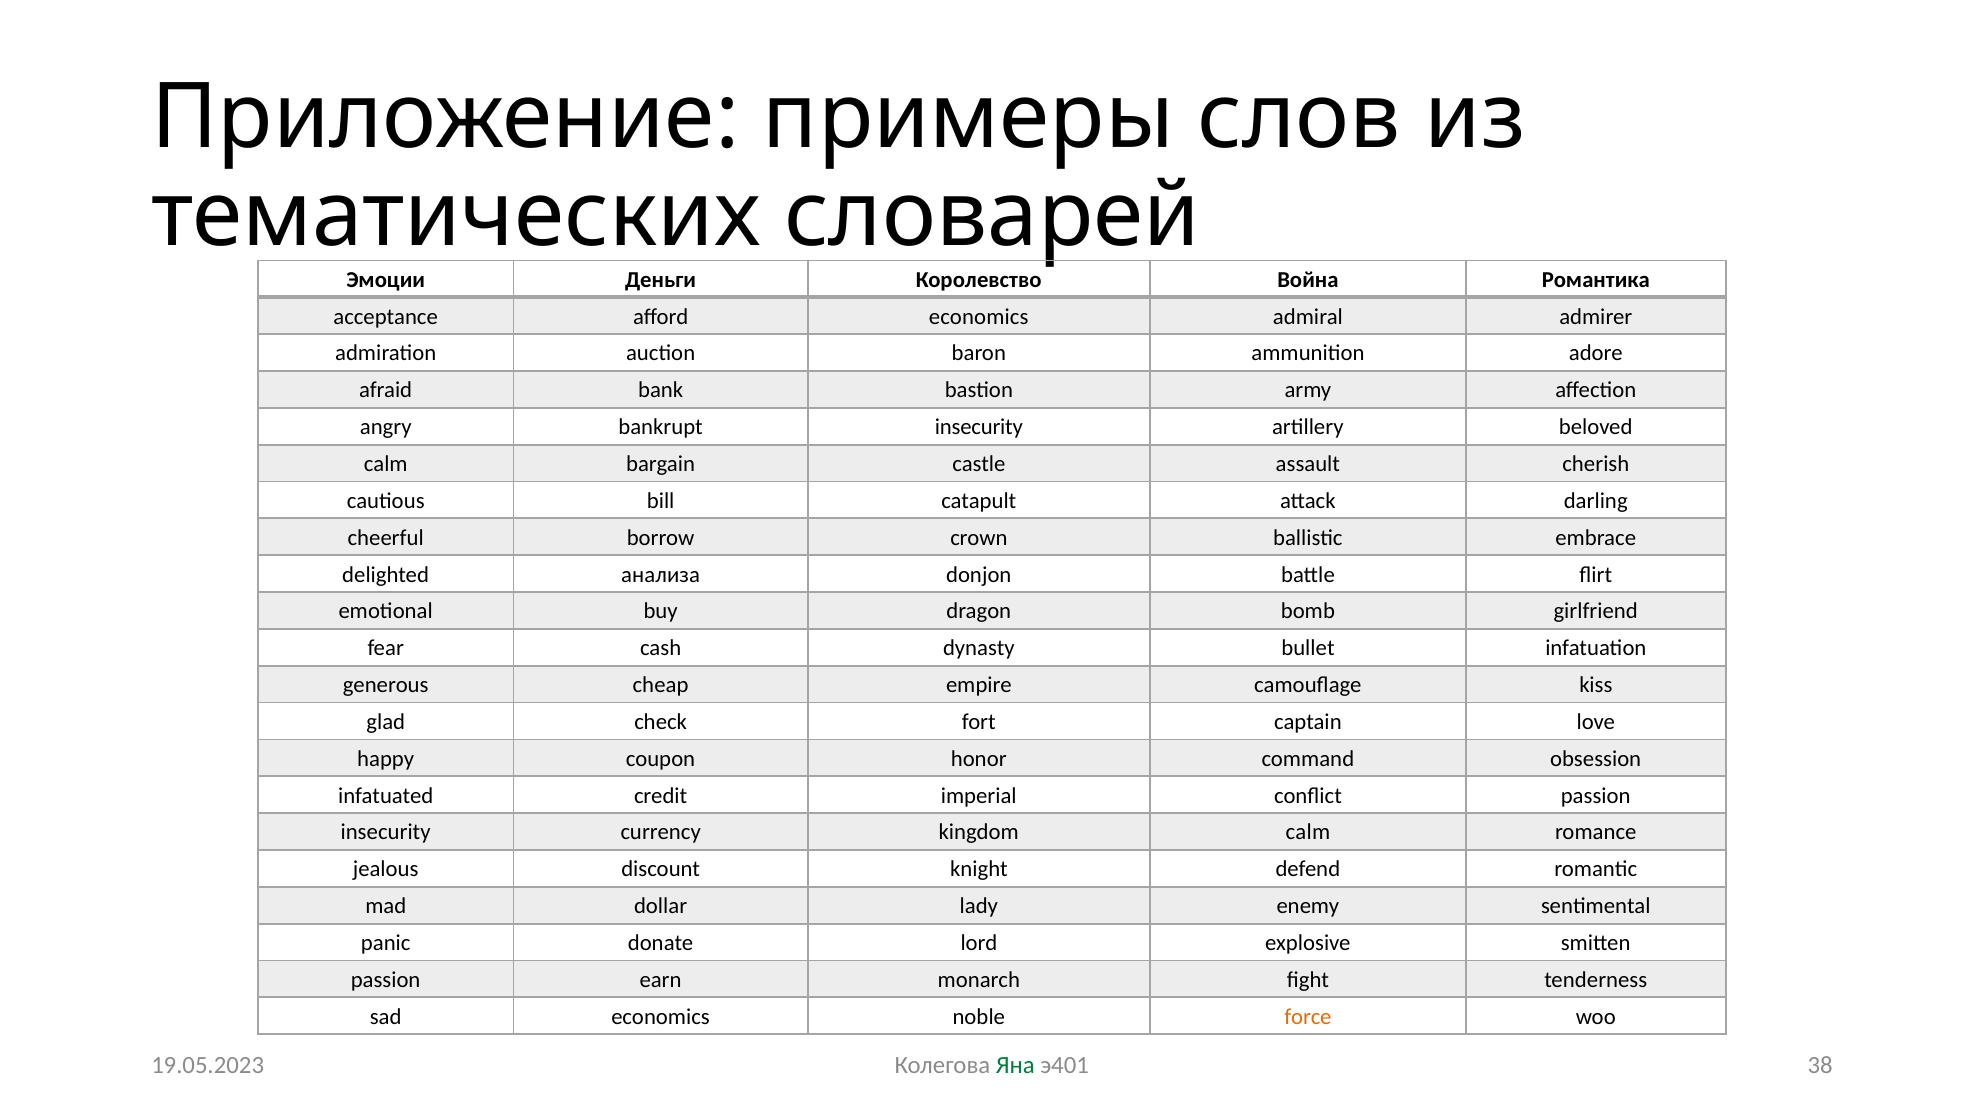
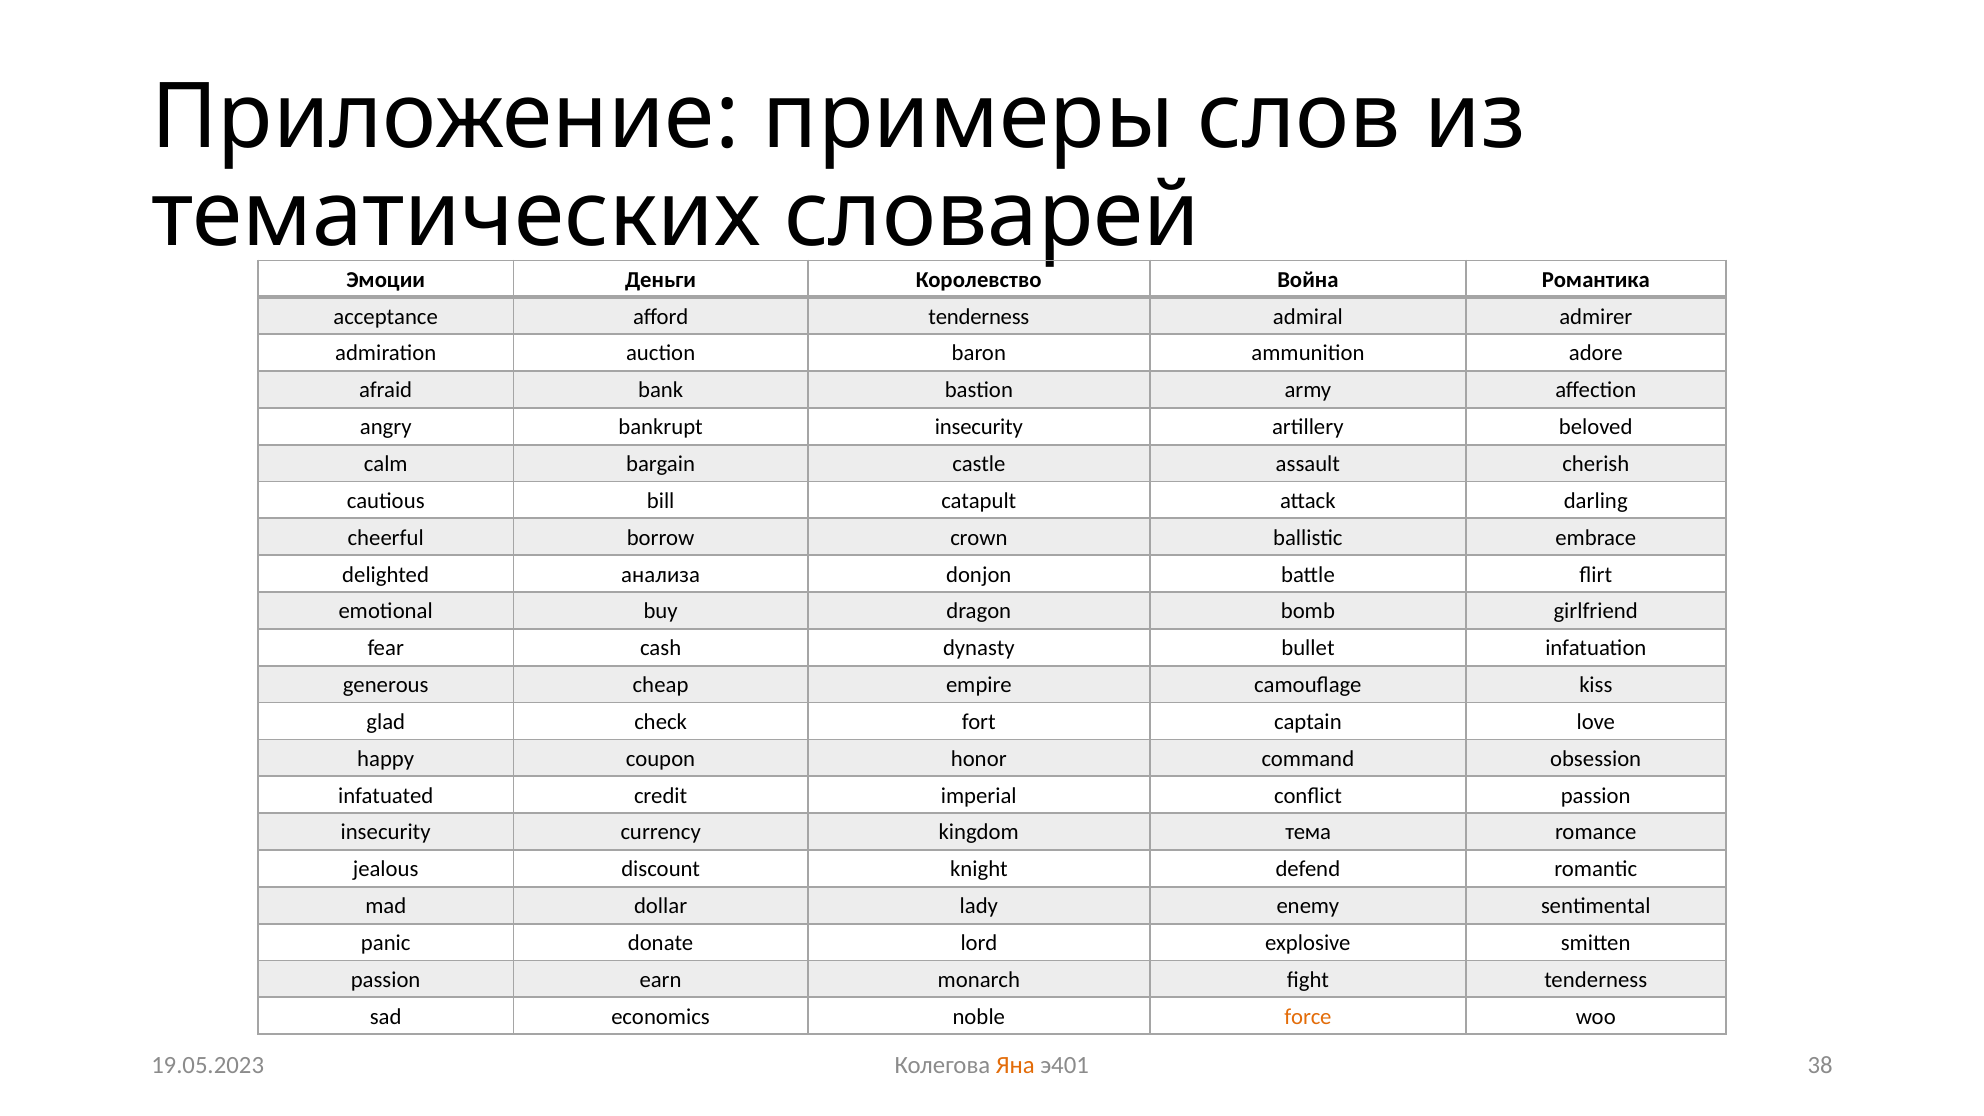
afford economics: economics -> tenderness
kingdom calm: calm -> тема
Яна colour: green -> orange
